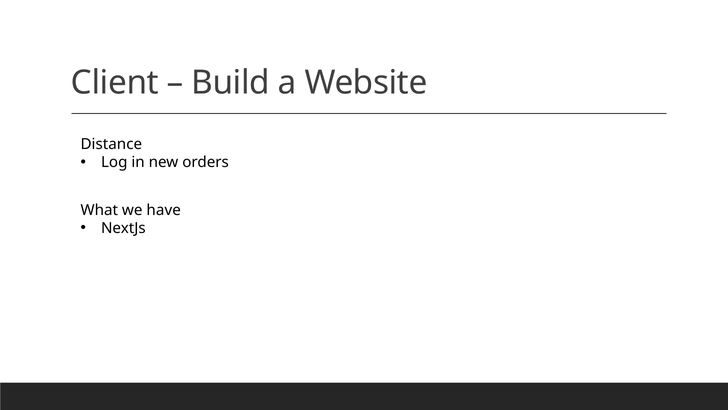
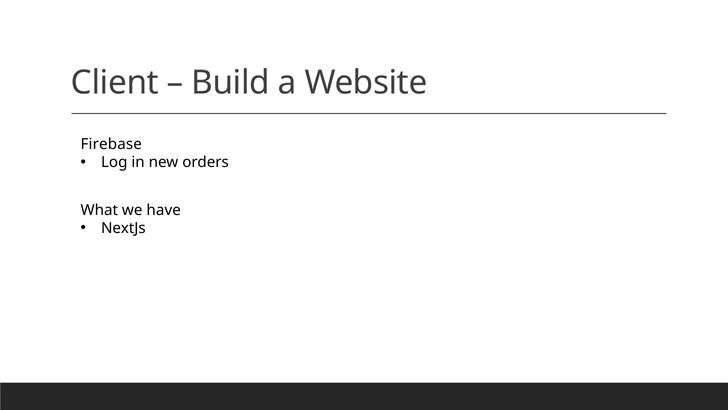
Distance: Distance -> Firebase
